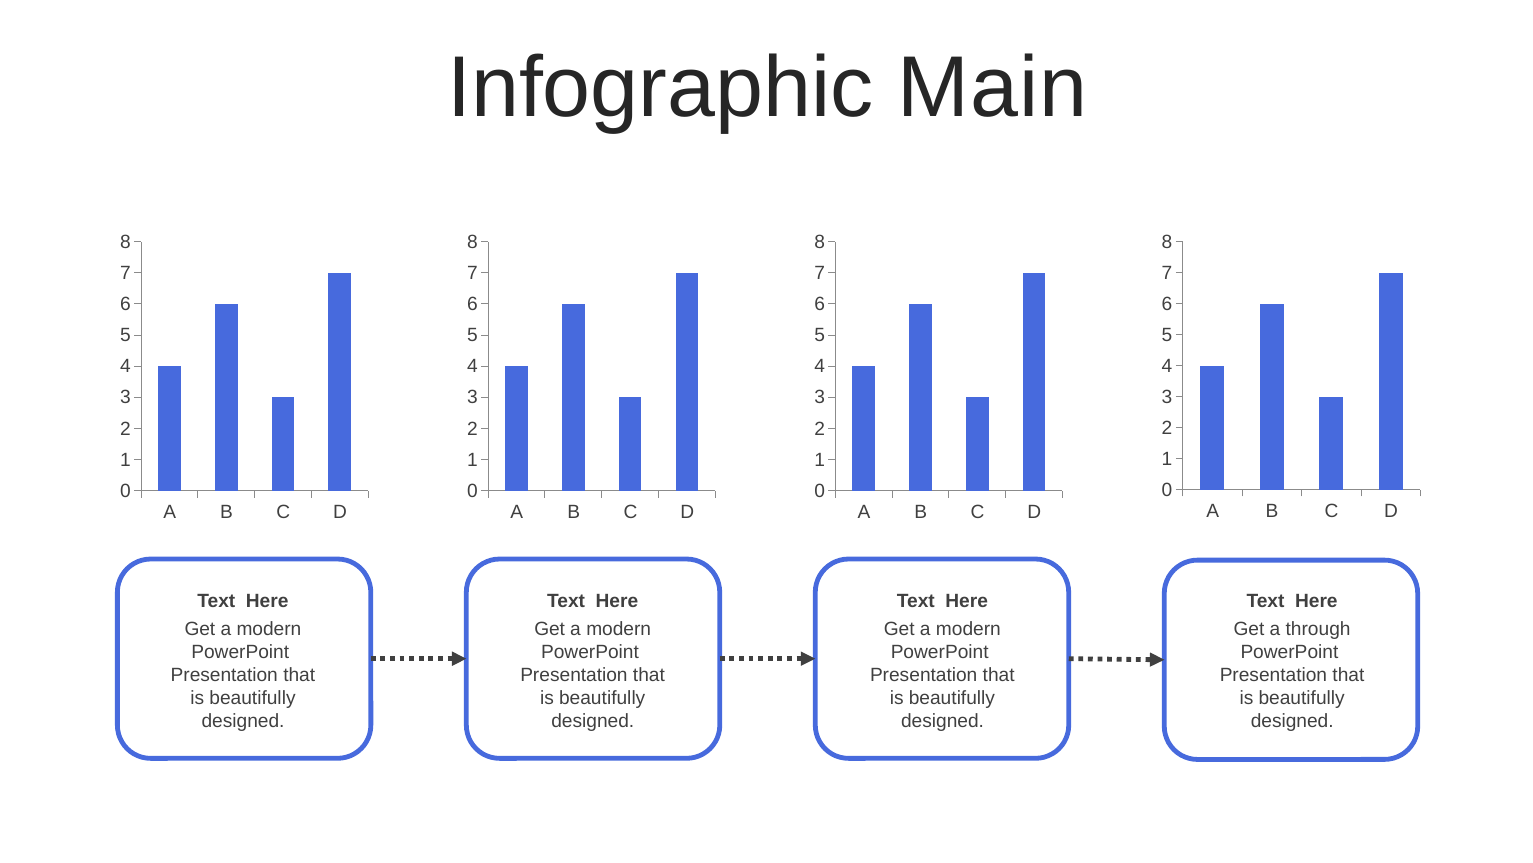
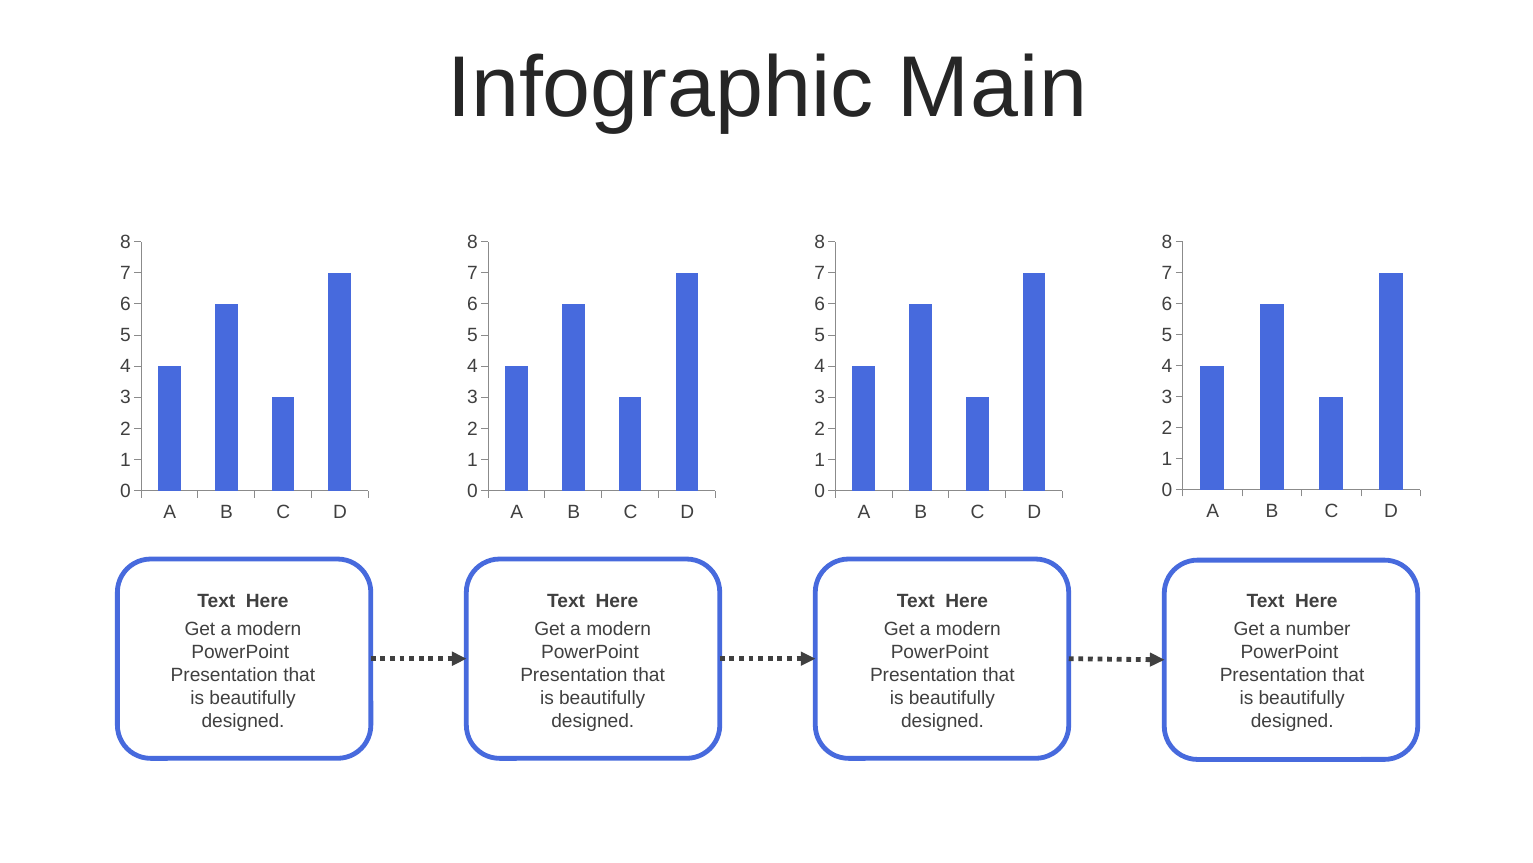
through: through -> number
